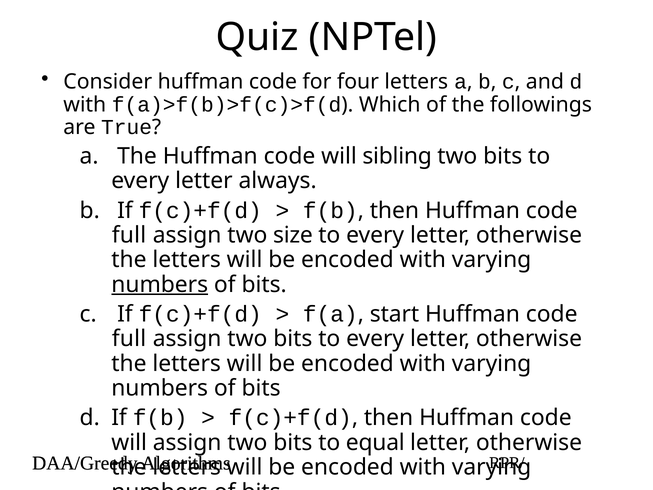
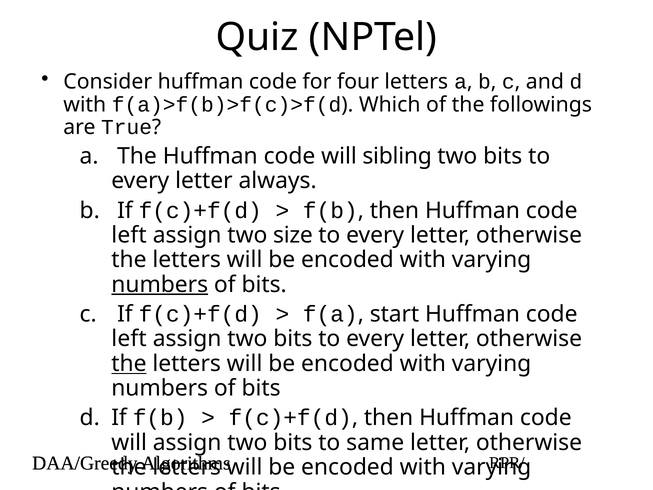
full at (129, 235): full -> left
full at (129, 339): full -> left
the at (129, 363) underline: none -> present
equal: equal -> same
